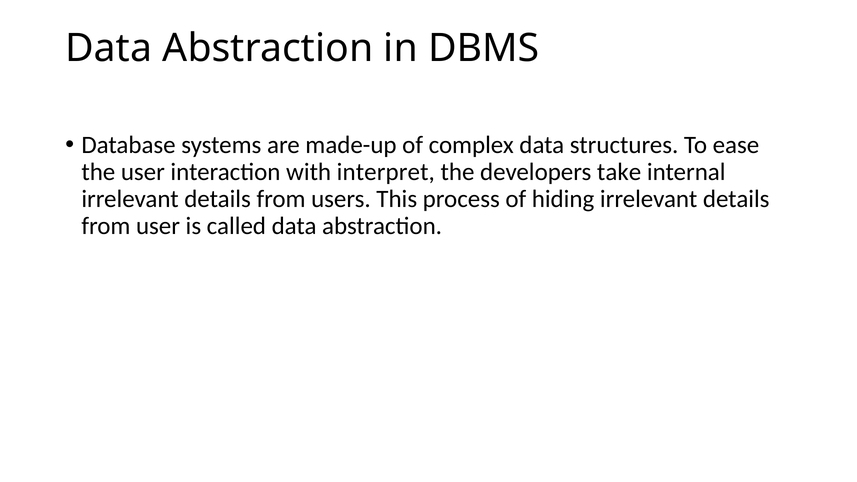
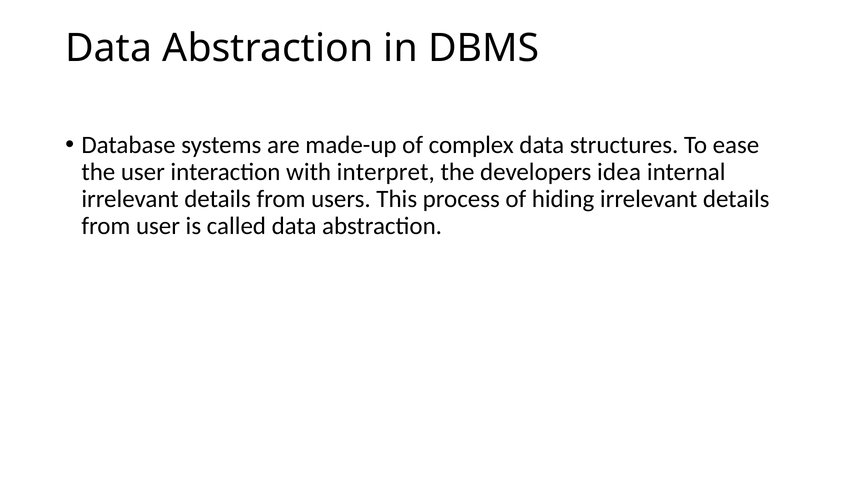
take: take -> idea
